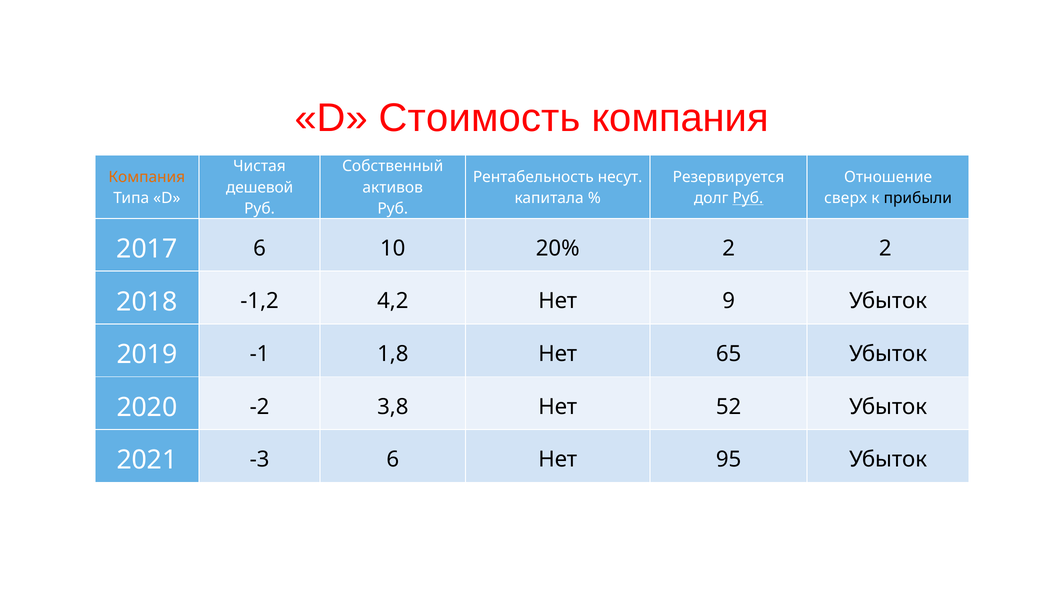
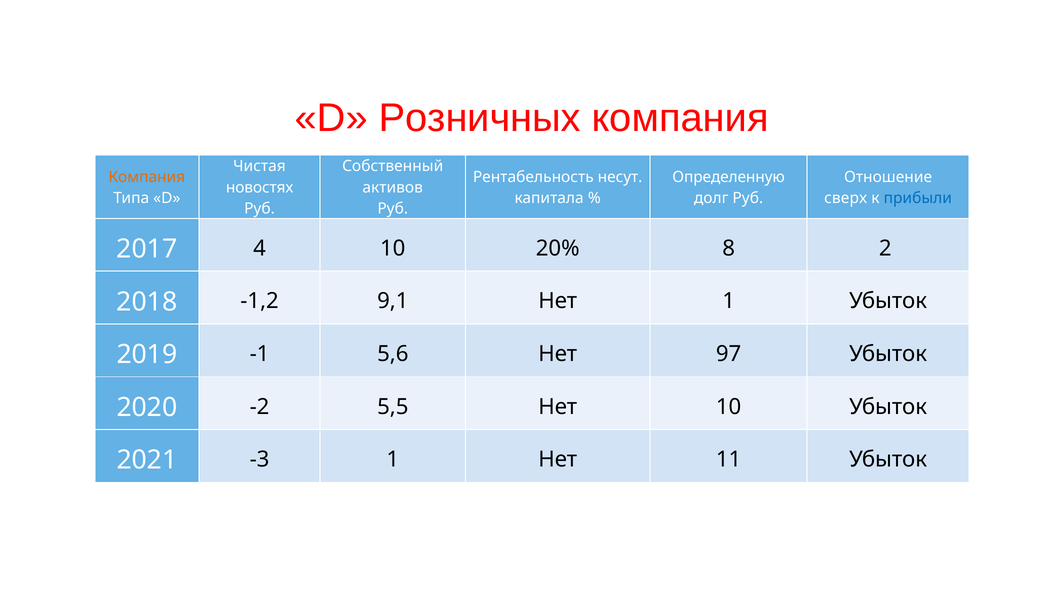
Стоимость: Стоимость -> Розничных
Резервируется: Резервируется -> Определенную
дешевой: дешевой -> новостях
Руб at (748, 198) underline: present -> none
прибыли colour: black -> blue
2017 6: 6 -> 4
20% 2: 2 -> 8
4,2: 4,2 -> 9,1
Нет 9: 9 -> 1
1,8: 1,8 -> 5,6
65: 65 -> 97
3,8: 3,8 -> 5,5
Нет 52: 52 -> 10
-3 6: 6 -> 1
95: 95 -> 11
